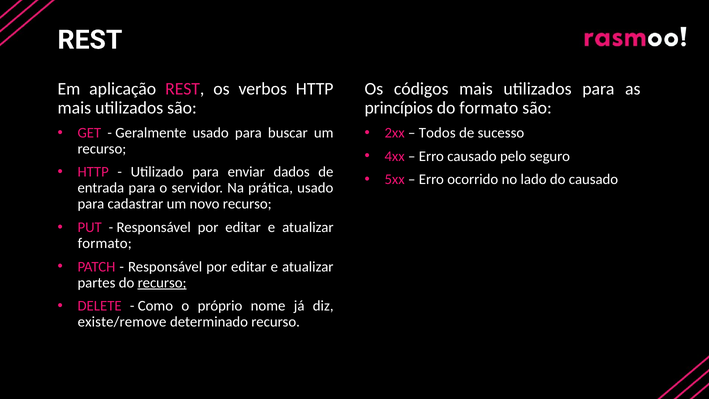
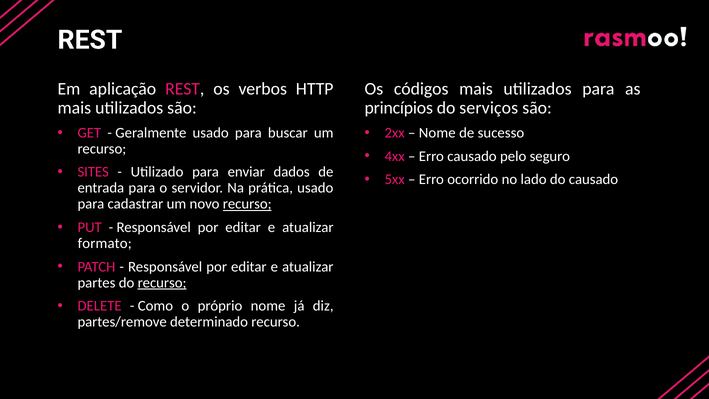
do formato: formato -> serviços
Todos at (437, 133): Todos -> Nome
HTTP at (93, 172): HTTP -> SITES
recurso at (247, 204) underline: none -> present
existe/remove: existe/remove -> partes/remove
